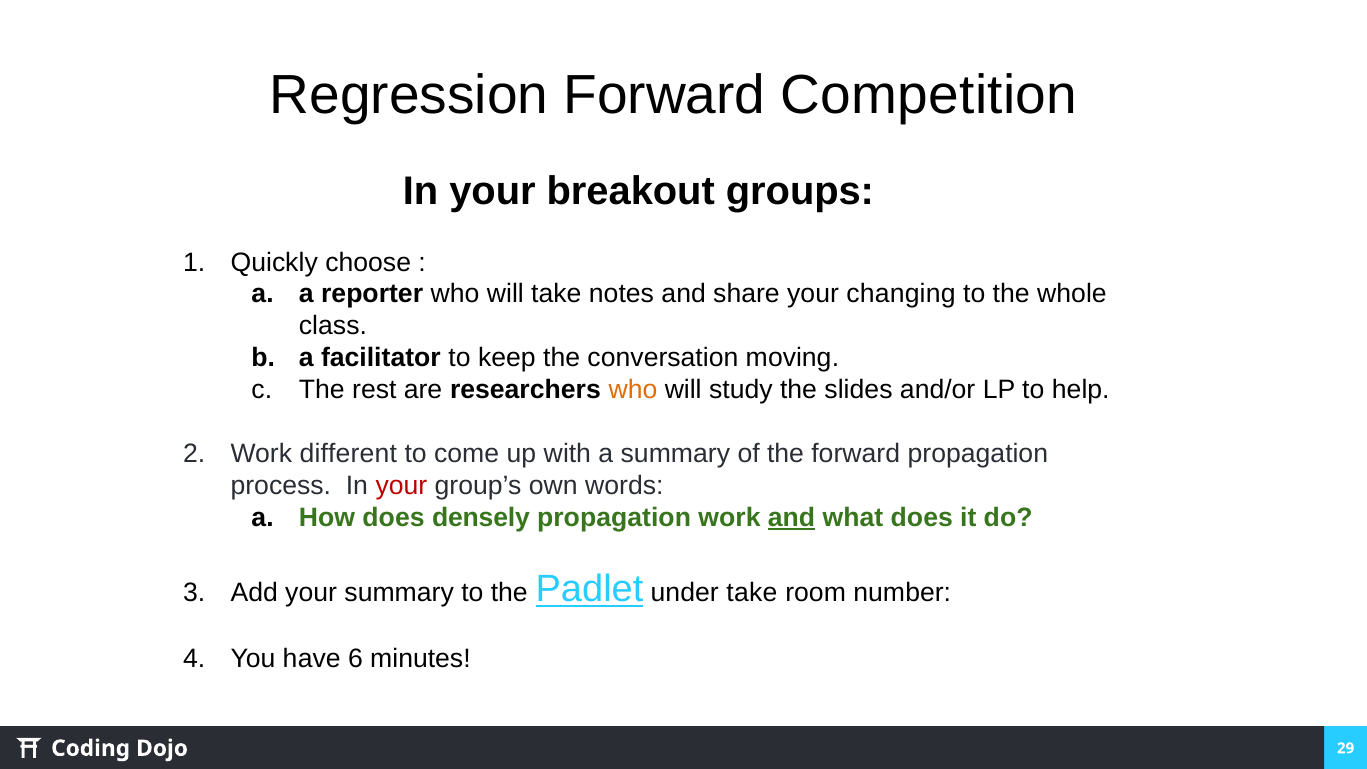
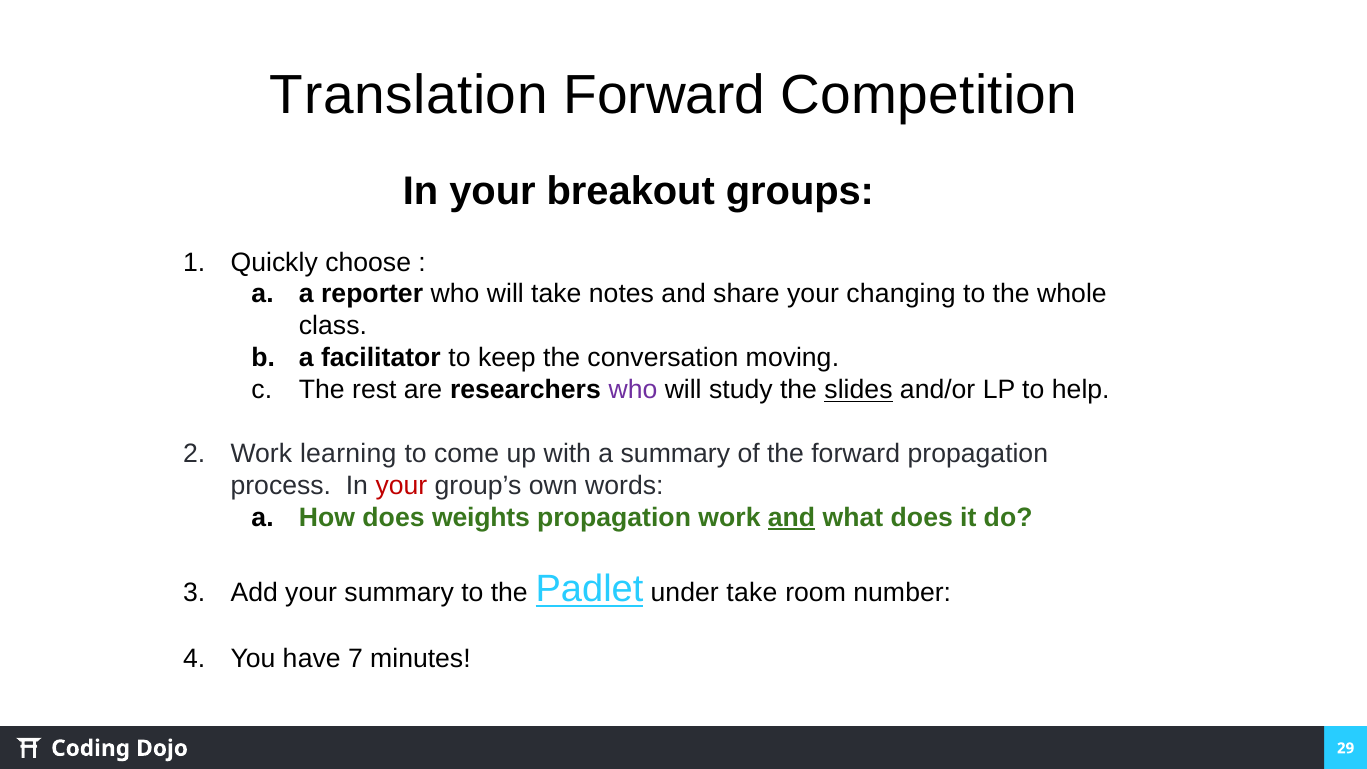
Regression: Regression -> Translation
who at (633, 390) colour: orange -> purple
slides underline: none -> present
different: different -> learning
densely: densely -> weights
6: 6 -> 7
